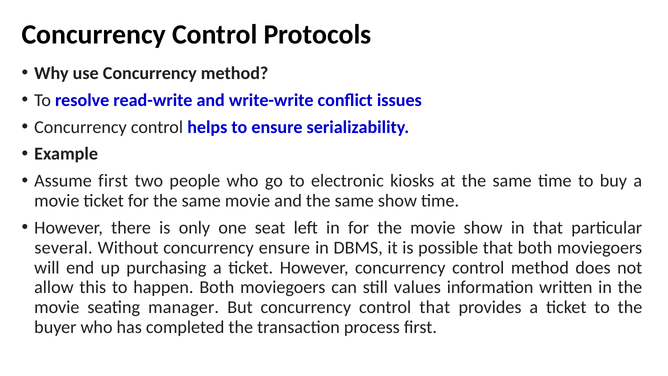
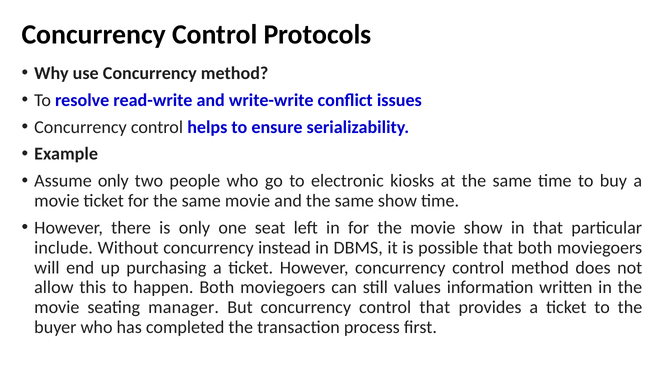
Assume first: first -> only
several: several -> include
concurrency ensure: ensure -> instead
